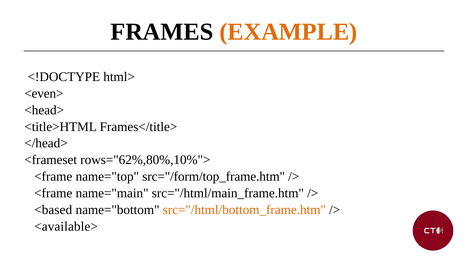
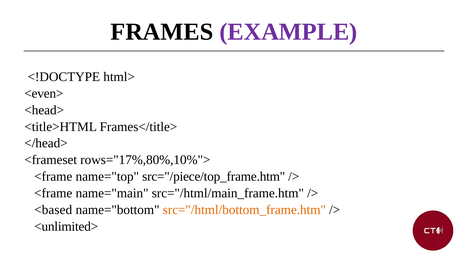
EXAMPLE colour: orange -> purple
rows="62%,80%,10%">: rows="62%,80%,10%"> -> rows="17%,80%,10%">
src="/form/top_frame.htm: src="/form/top_frame.htm -> src="/piece/top_frame.htm
<available>: <available> -> <unlimited>
